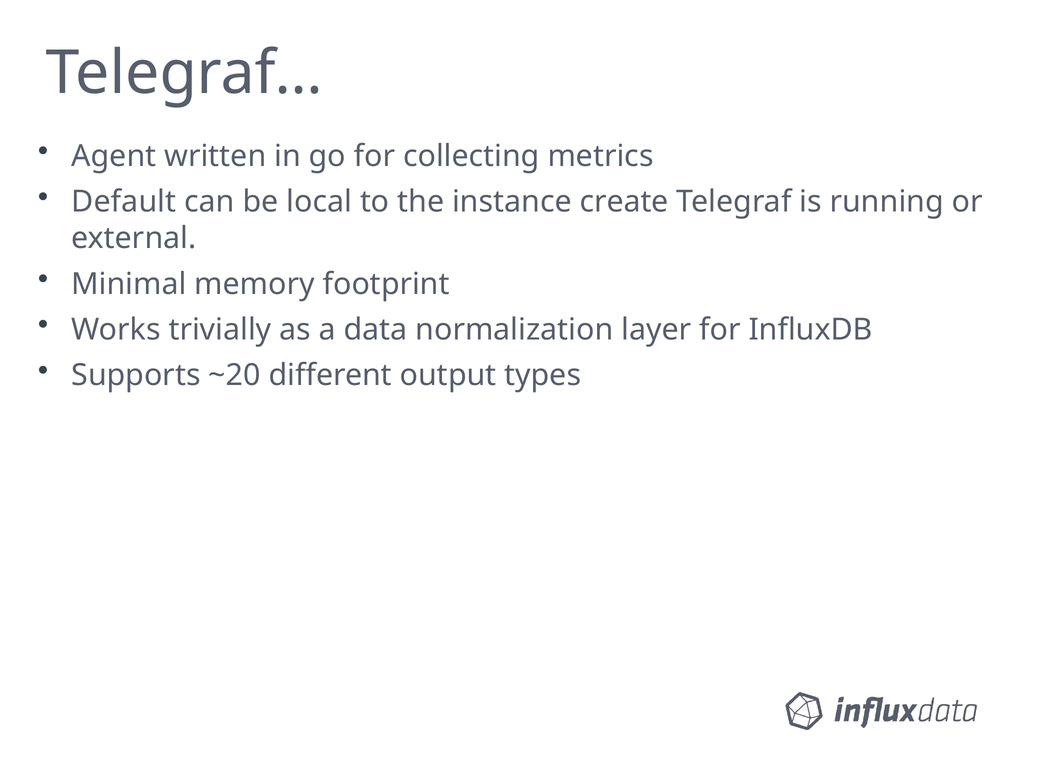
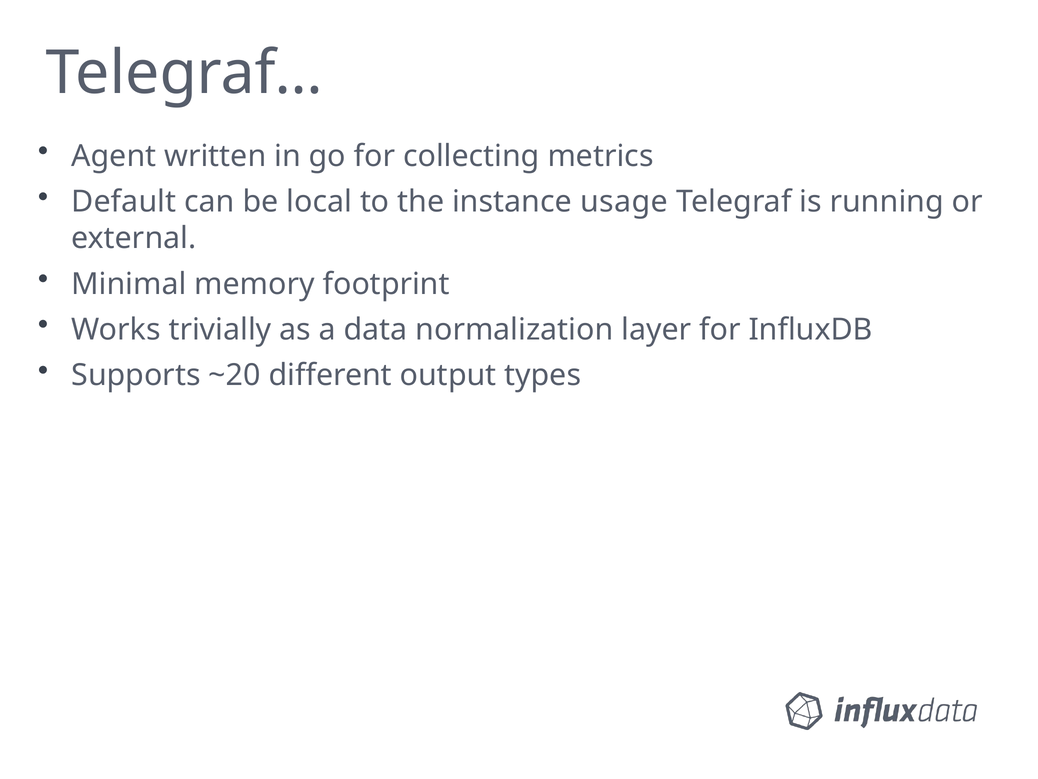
create: create -> usage
